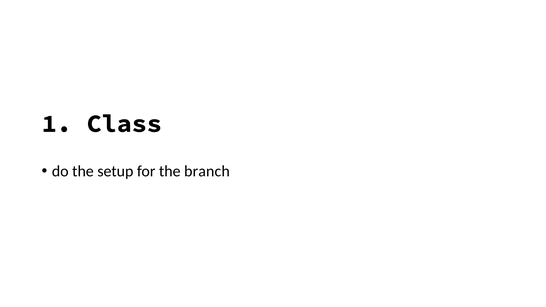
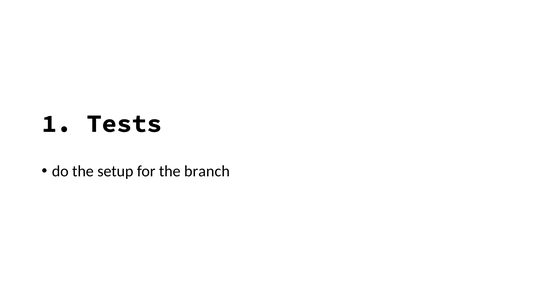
Class: Class -> Tests
